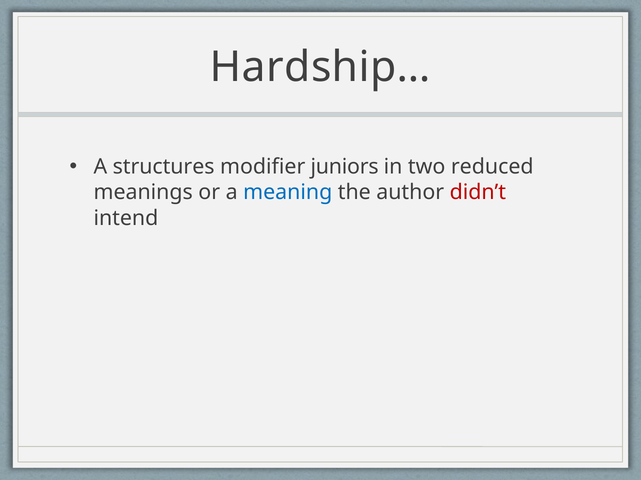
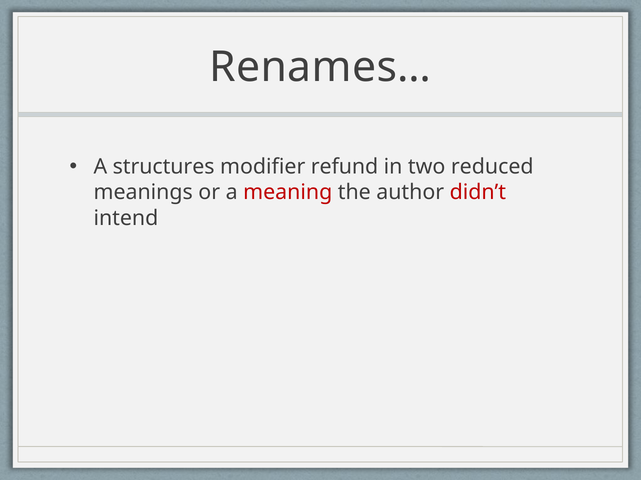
Hardship…: Hardship… -> Renames…
juniors: juniors -> refund
meaning colour: blue -> red
